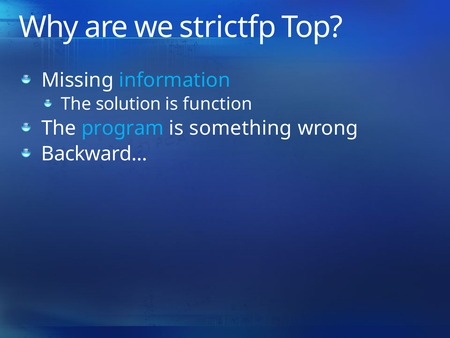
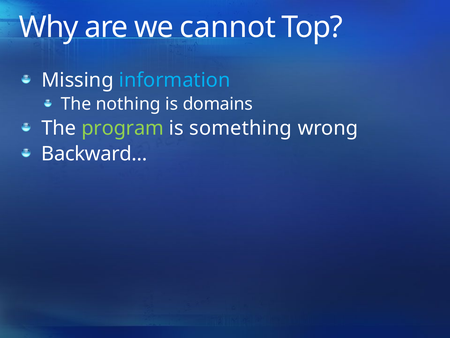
strictfp: strictfp -> cannot
solution: solution -> nothing
function: function -> domains
program colour: light blue -> light green
